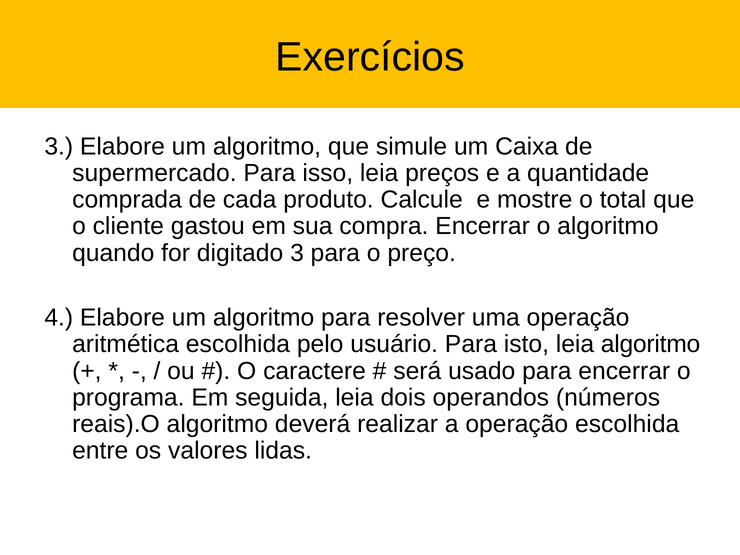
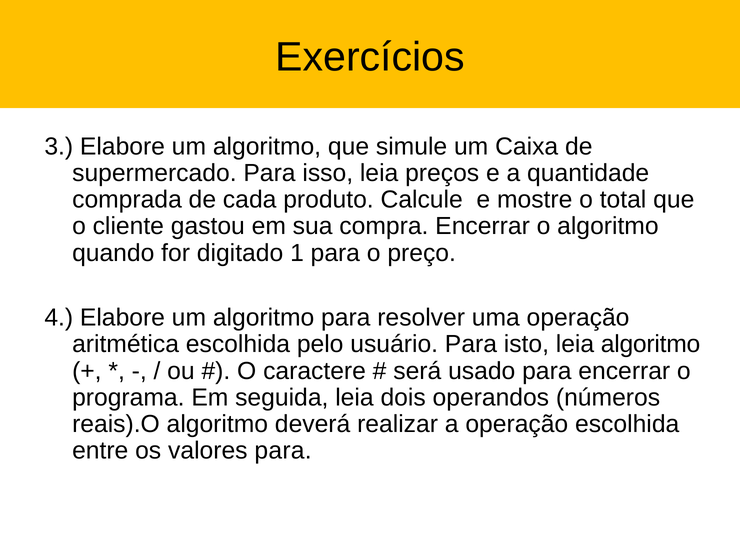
digitado 3: 3 -> 1
valores lidas: lidas -> para
